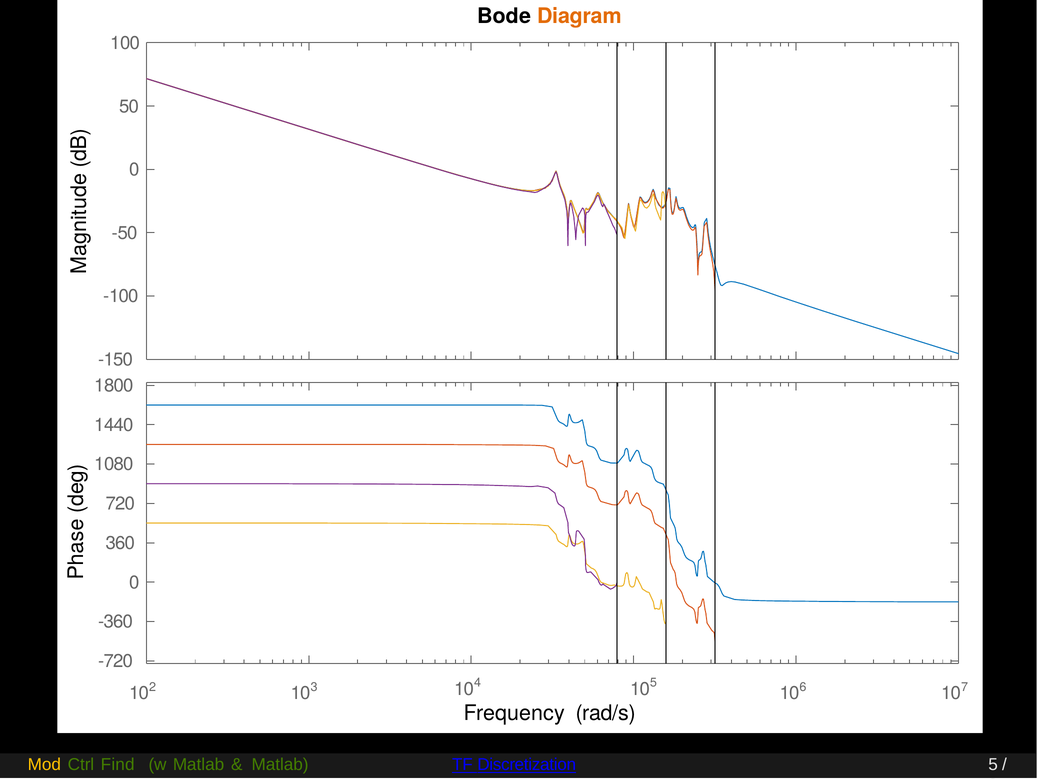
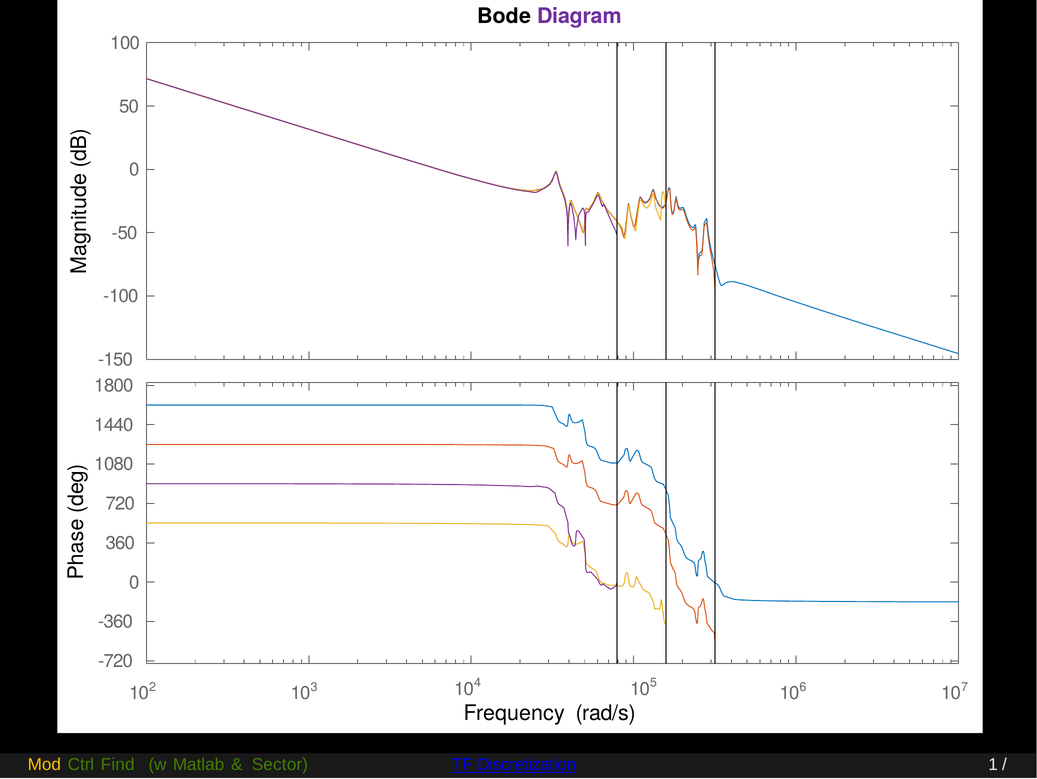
Diagram colour: orange -> purple
Matlab at (280, 764): Matlab -> Sector
5: 5 -> 1
